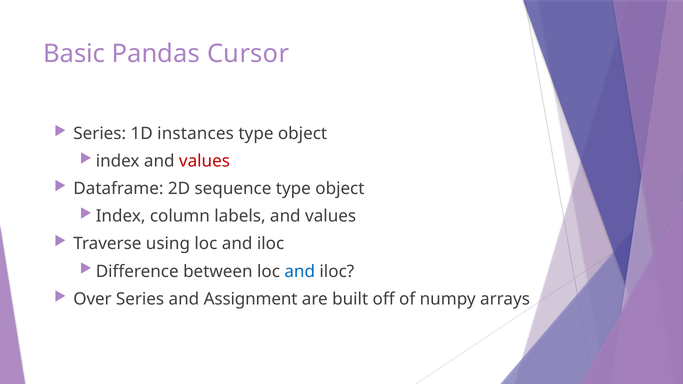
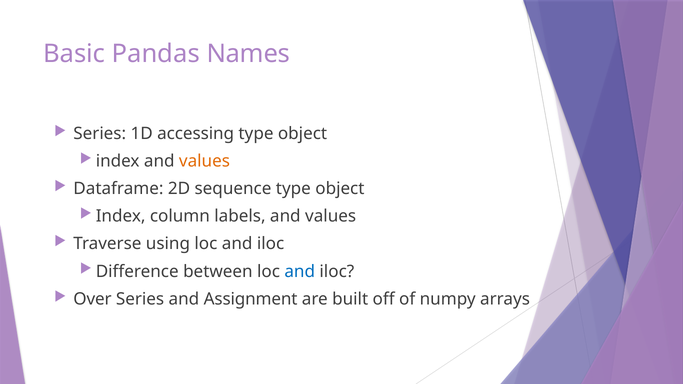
Cursor: Cursor -> Names
instances: instances -> accessing
values at (204, 161) colour: red -> orange
